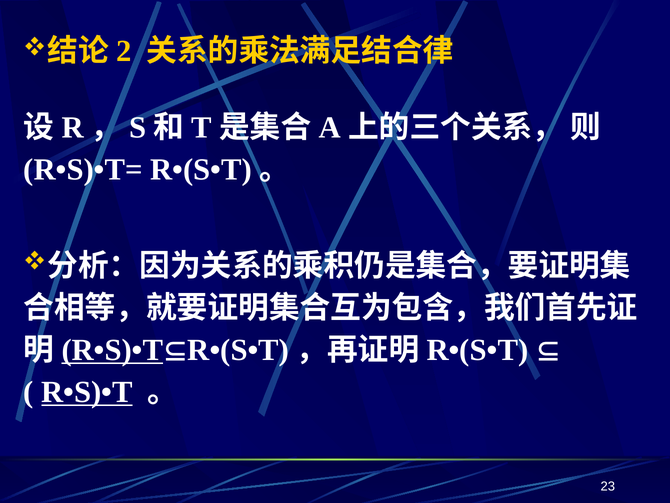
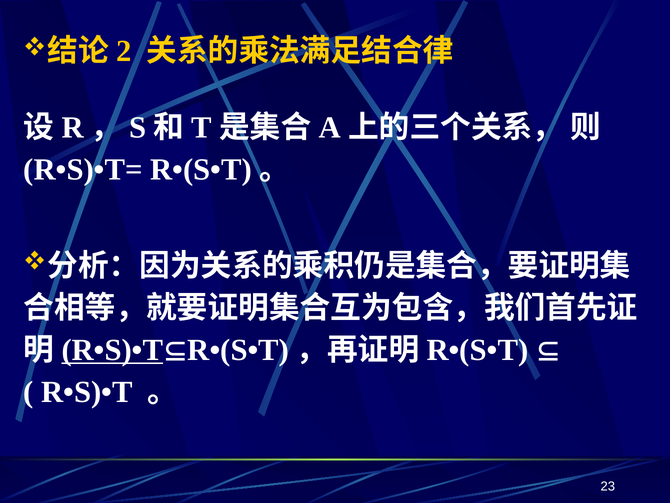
R•S)•T at (87, 392) underline: present -> none
